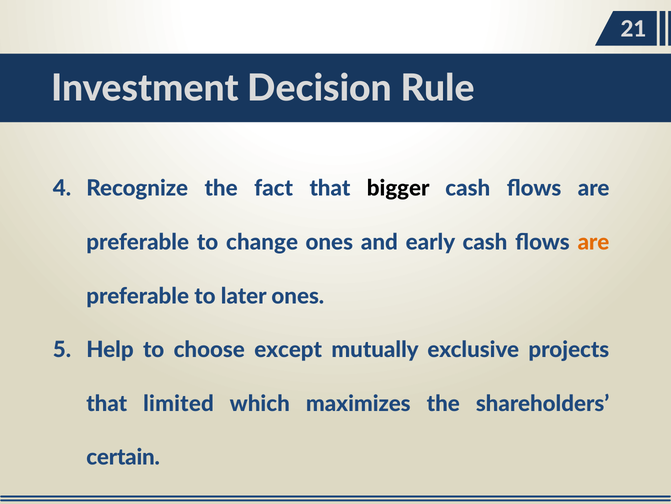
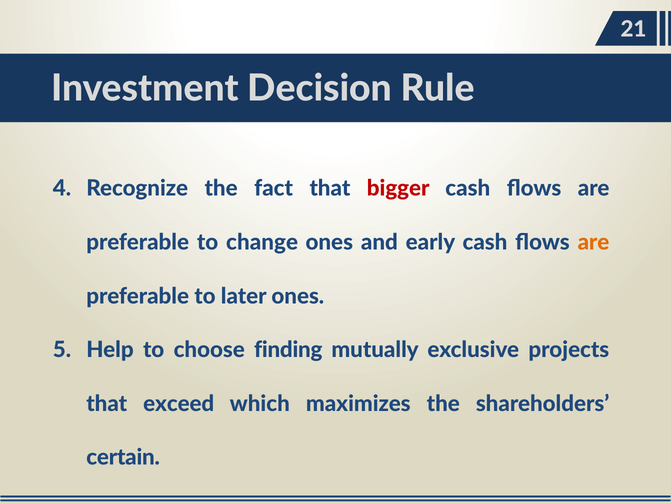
bigger colour: black -> red
except: except -> finding
limited: limited -> exceed
